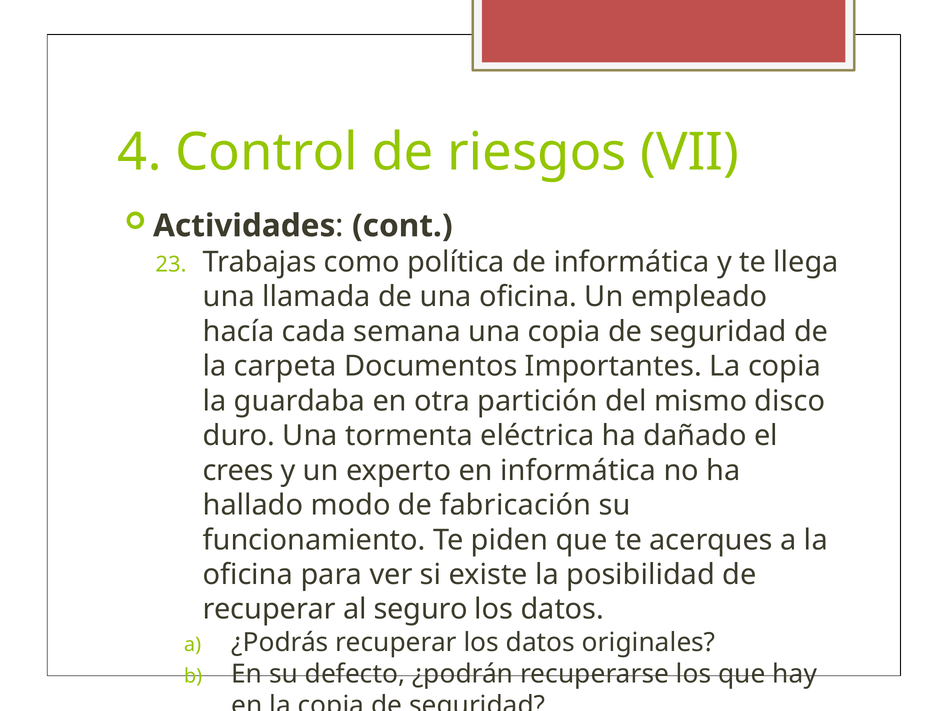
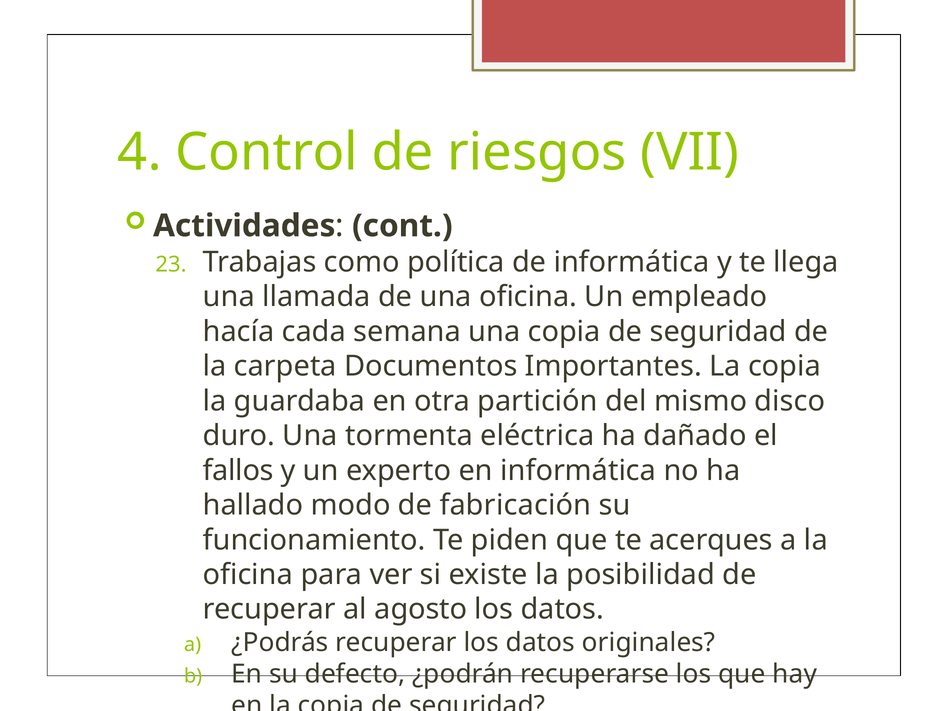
crees: crees -> fallos
seguro: seguro -> agosto
